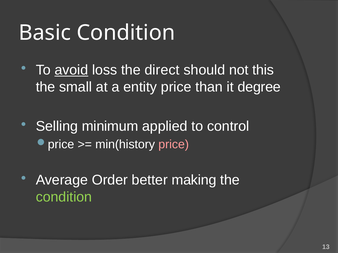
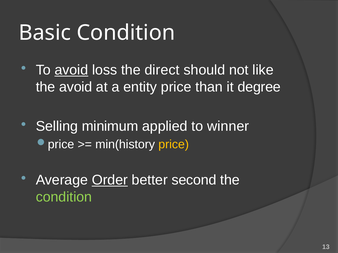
this: this -> like
the small: small -> avoid
control: control -> winner
price at (174, 145) colour: pink -> yellow
Order underline: none -> present
making: making -> second
